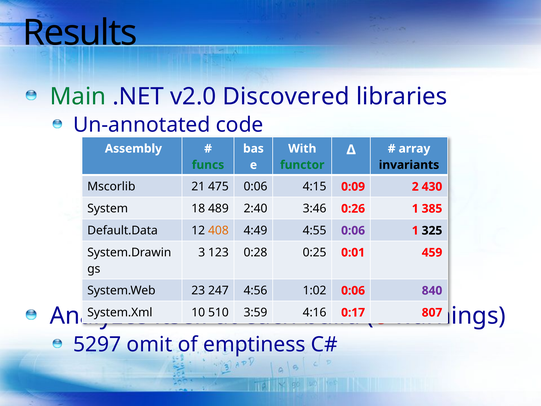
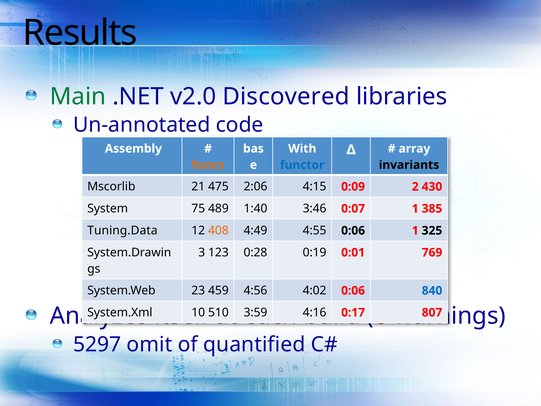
funcs colour: green -> orange
functor colour: green -> blue
475 0:06: 0:06 -> 2:06
18: 18 -> 75
2:40: 2:40 -> 1:40
0:26: 0:26 -> 0:07
Default.Data: Default.Data -> Tuning.Data
0:06 at (353, 230) colour: purple -> black
0:25: 0:25 -> 0:19
459: 459 -> 769
247: 247 -> 459
1:02: 1:02 -> 4:02
840 colour: purple -> blue
emptiness: emptiness -> quantified
